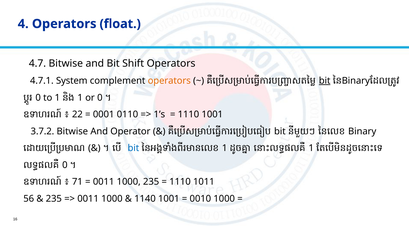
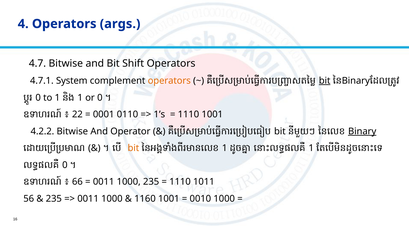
float: float -> args
3.7.2: 3.7.2 -> 4.2.2
Binary underline: none -> present
bit at (133, 148) colour: blue -> orange
71: 71 -> 66
1140: 1140 -> 1160
